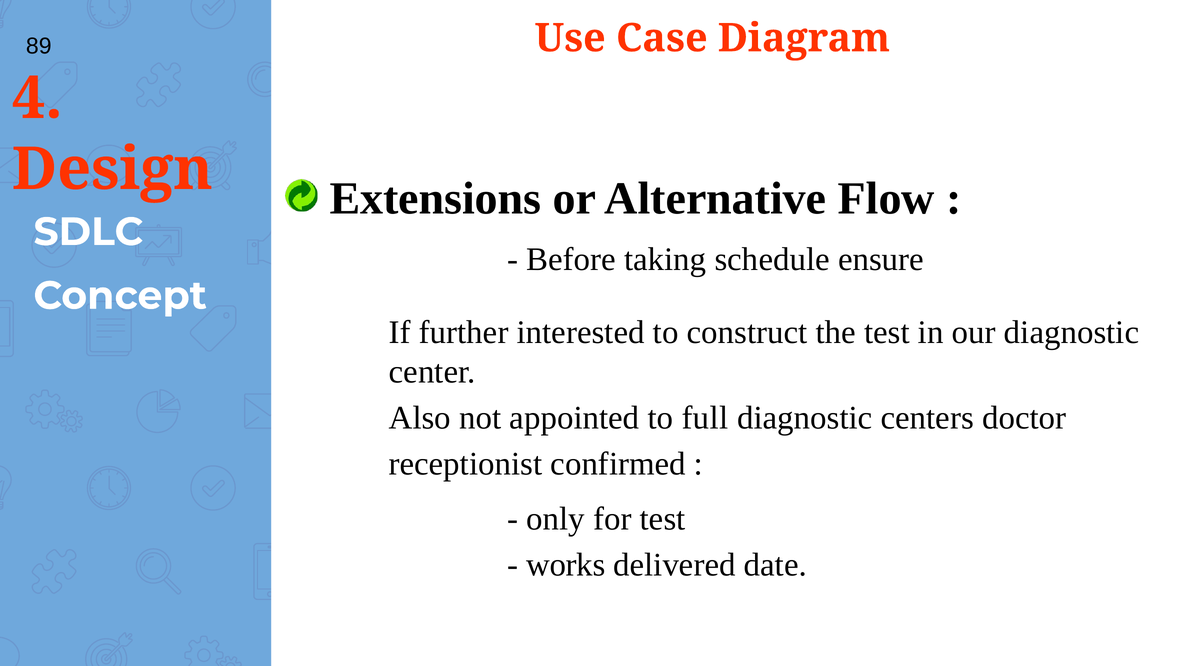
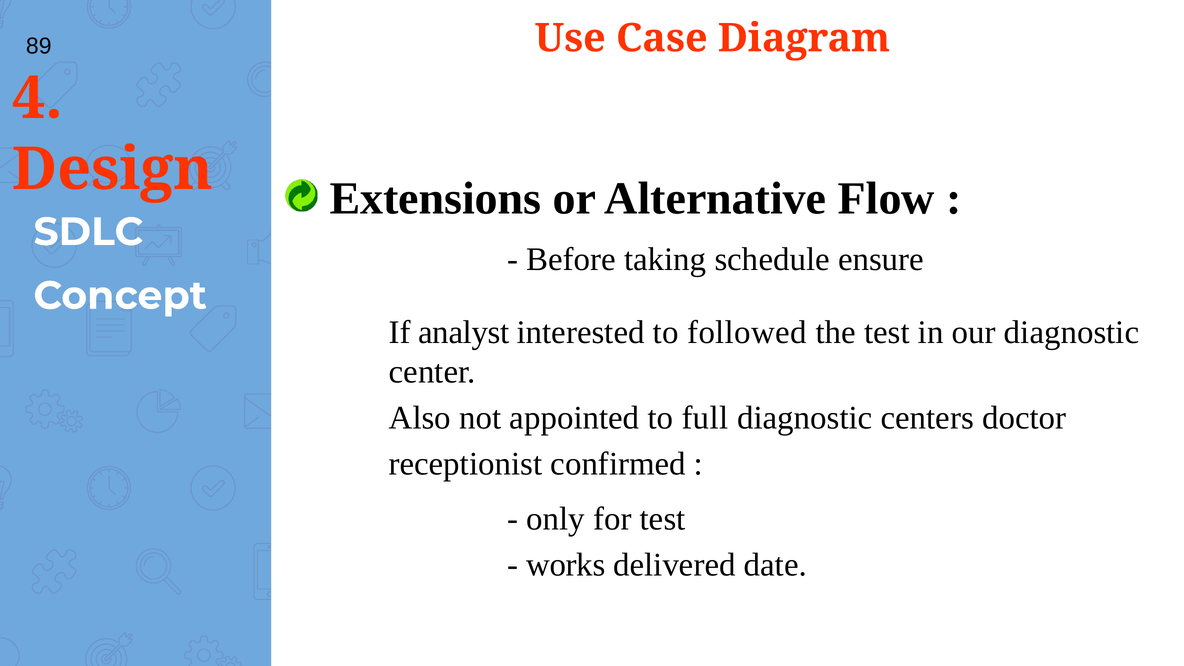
further: further -> analyst
construct: construct -> followed
